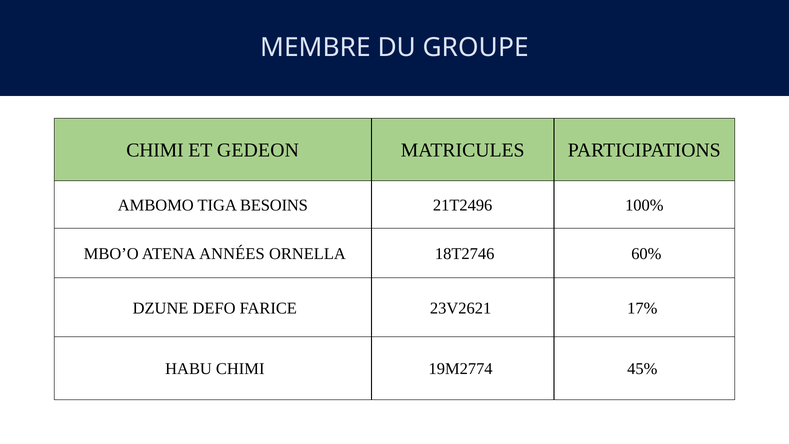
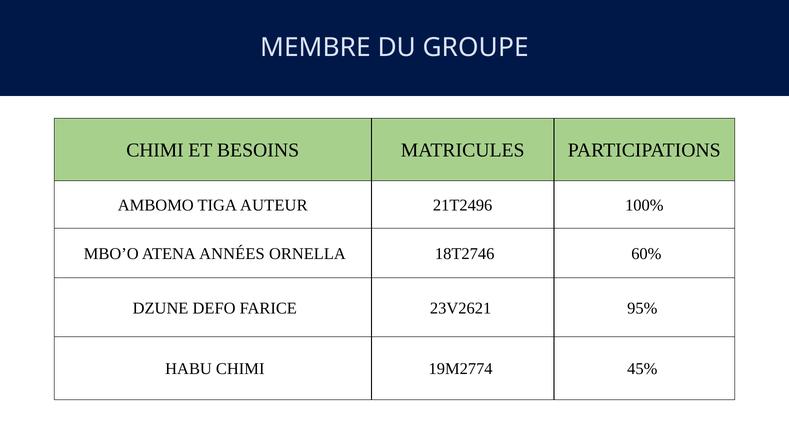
GEDEON: GEDEON -> BESOINS
BESOINS: BESOINS -> AUTEUR
17%: 17% -> 95%
